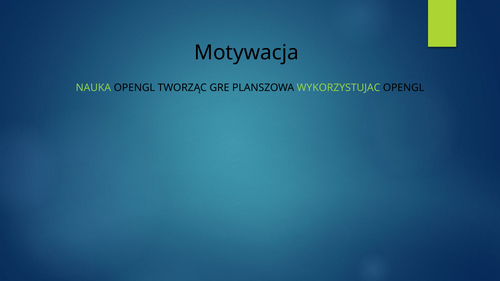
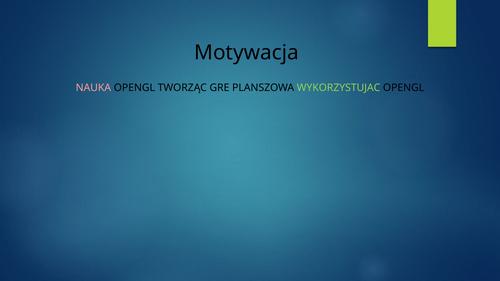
NAUKA colour: light green -> pink
